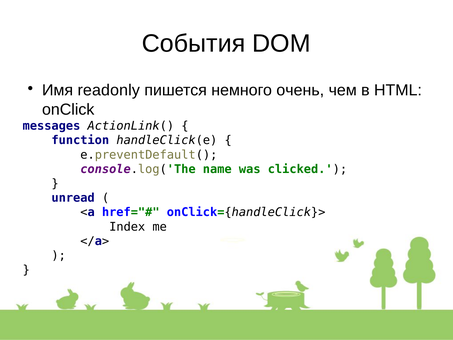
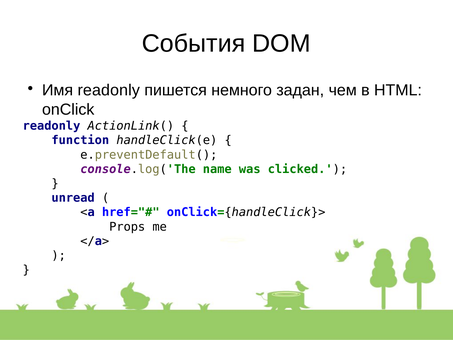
очень: очень -> задан
messages at (51, 126): messages -> readonly
Index: Index -> Props
